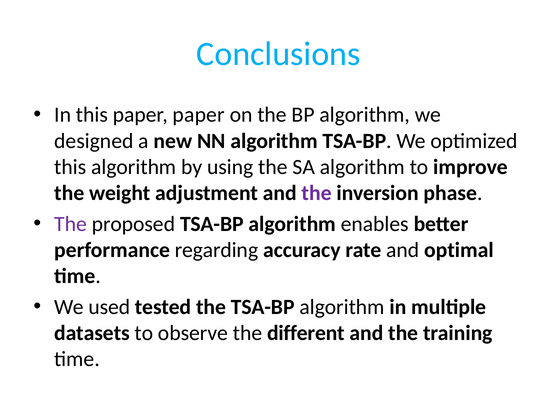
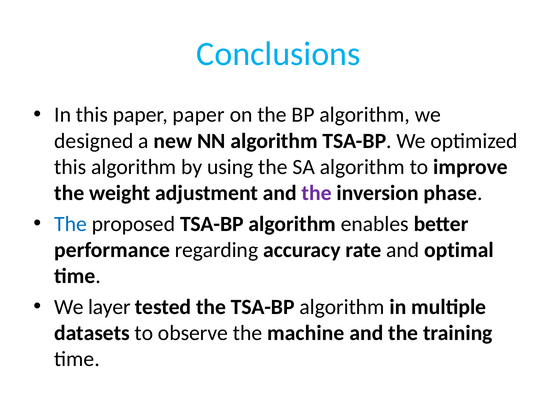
The at (71, 224) colour: purple -> blue
used: used -> layer
different: different -> machine
